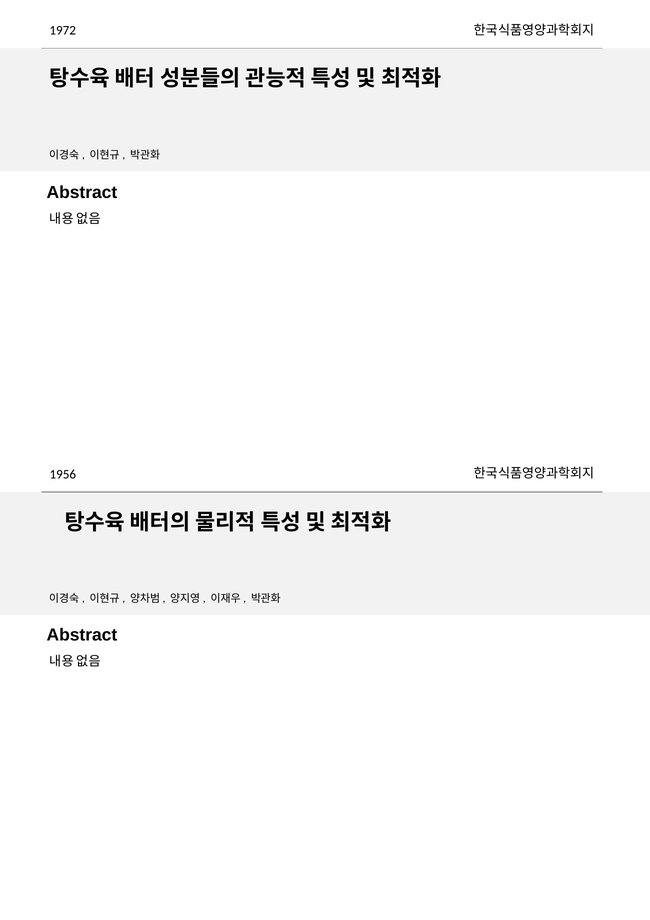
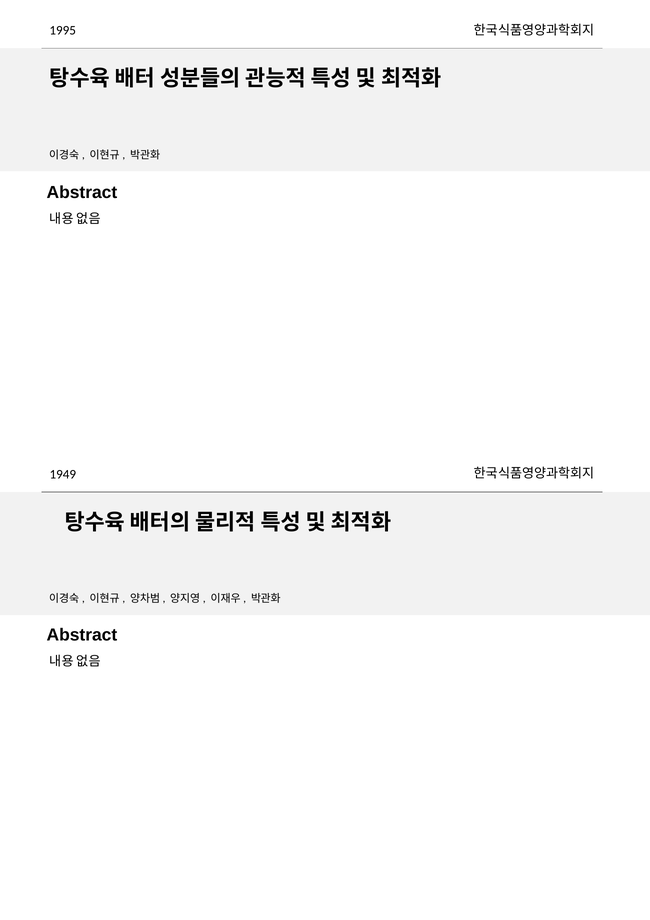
1972: 1972 -> 1995
1956: 1956 -> 1949
